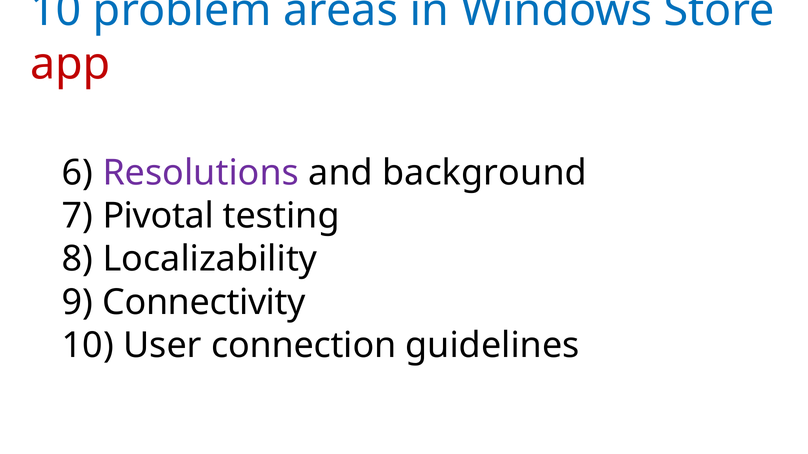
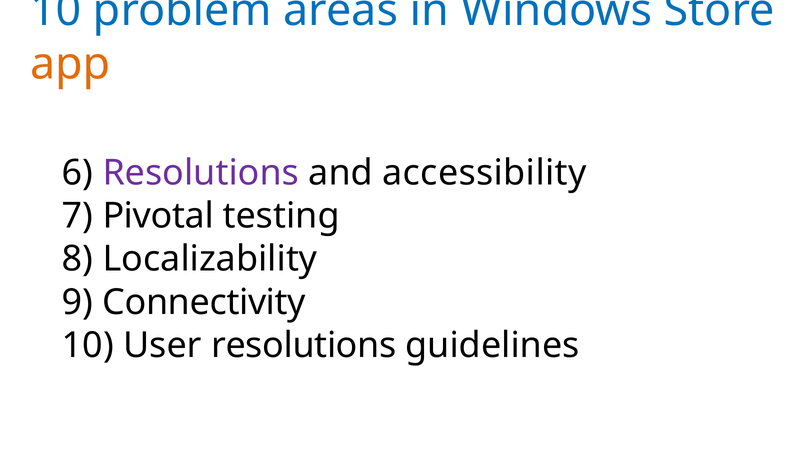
app colour: red -> orange
background: background -> accessibility
User connection: connection -> resolutions
